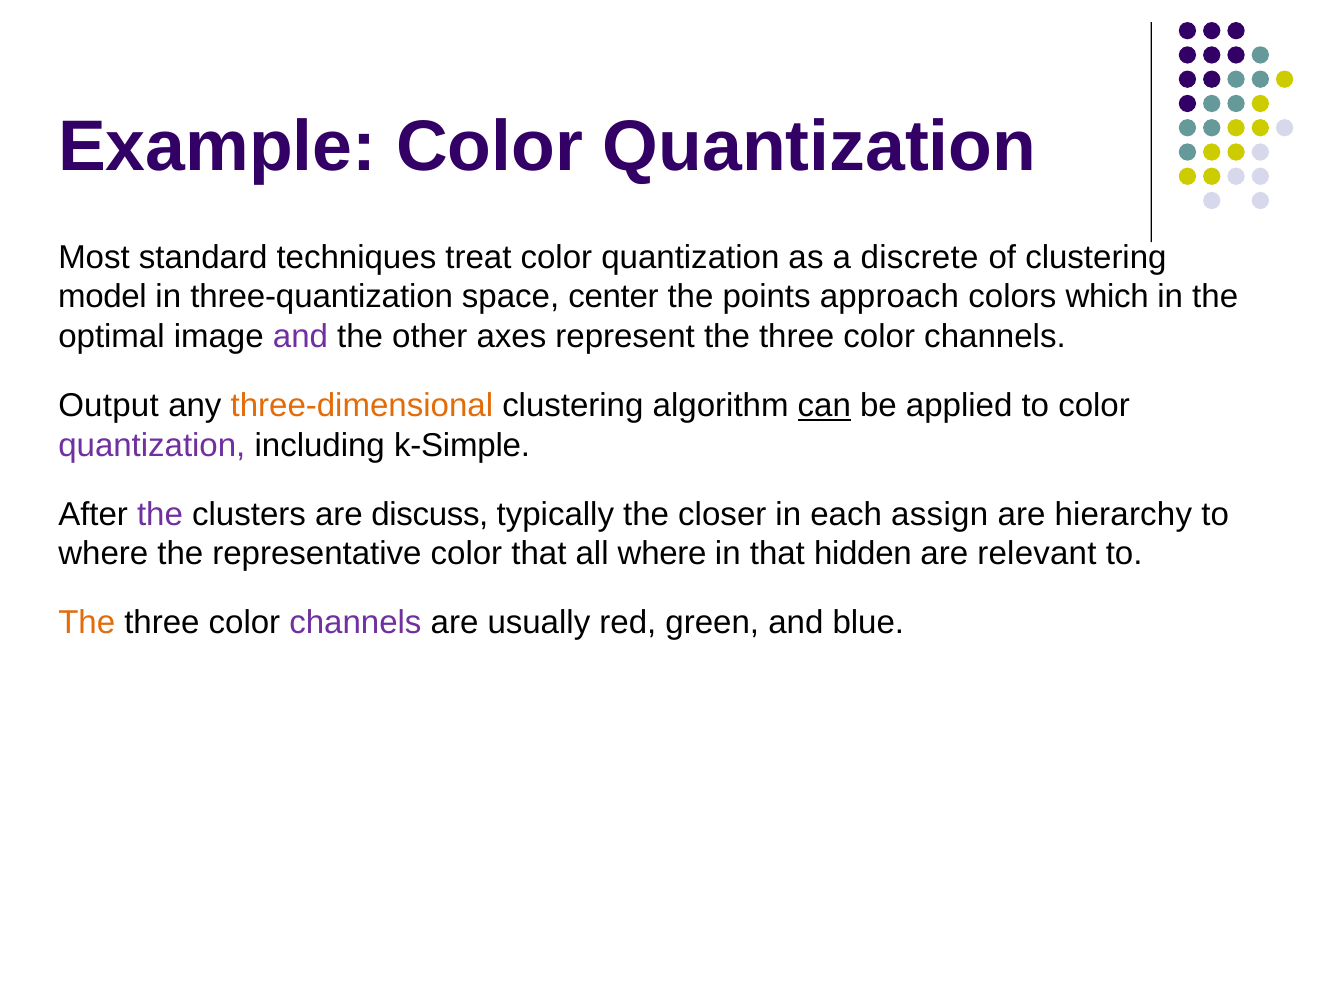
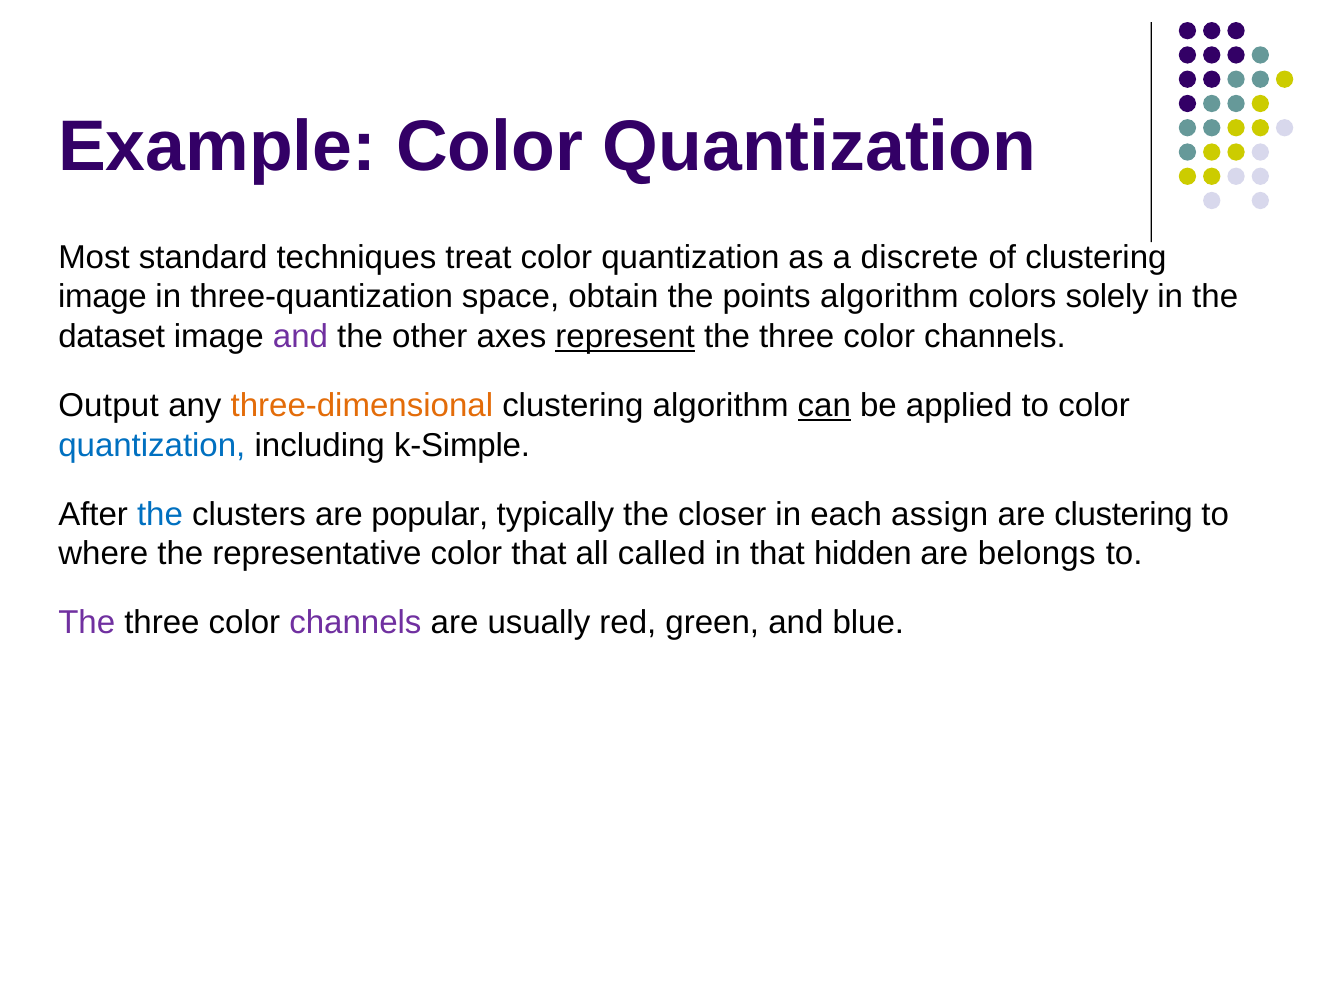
model at (102, 297): model -> image
center: center -> obtain
points approach: approach -> algorithm
which: which -> solely
optimal: optimal -> dataset
represent underline: none -> present
quantization at (152, 445) colour: purple -> blue
the at (160, 515) colour: purple -> blue
discuss: discuss -> popular
are hierarchy: hierarchy -> clustering
all where: where -> called
relevant: relevant -> belongs
The at (87, 623) colour: orange -> purple
